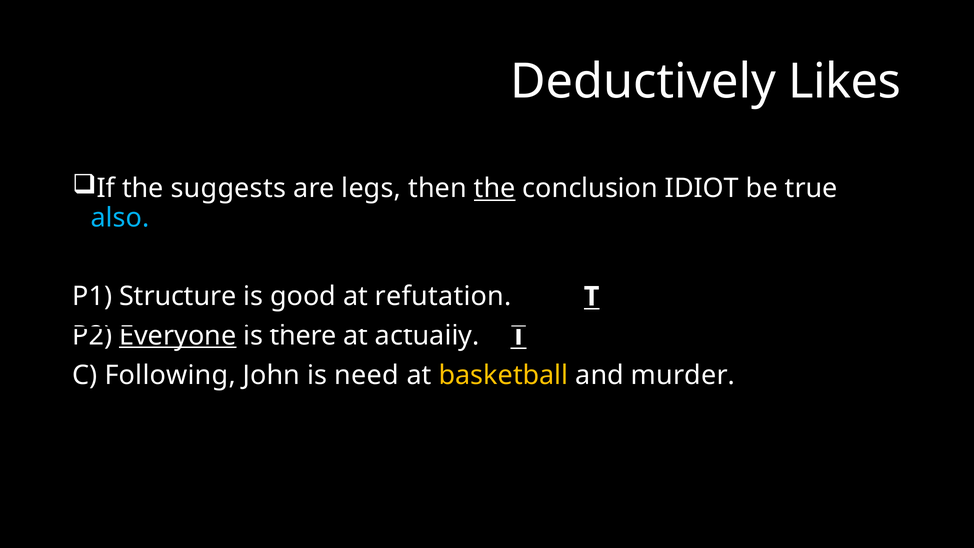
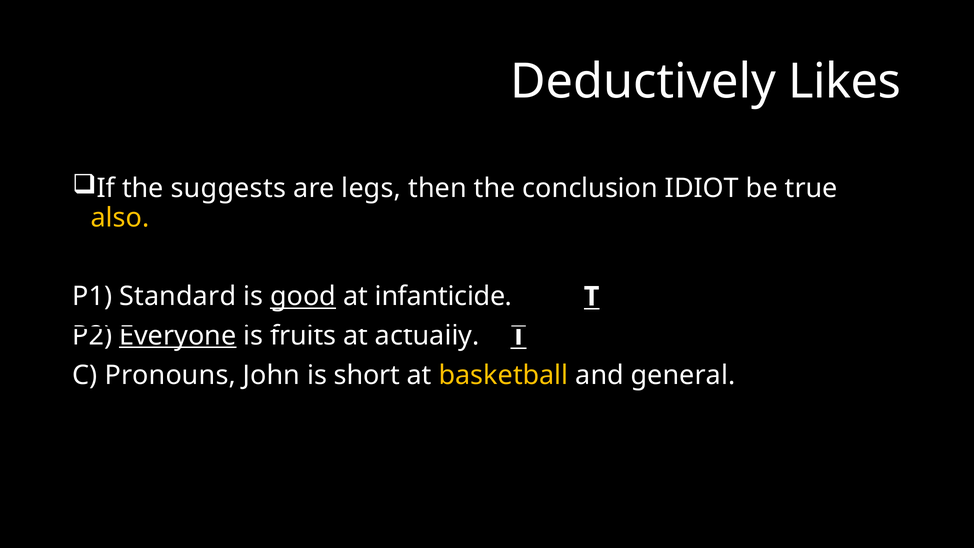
the at (495, 189) underline: present -> none
also colour: light blue -> yellow
Structure: Structure -> Standard
good underline: none -> present
refutation: refutation -> infanticide
there: there -> fruits
Following: Following -> Pronouns
need: need -> short
murder: murder -> general
